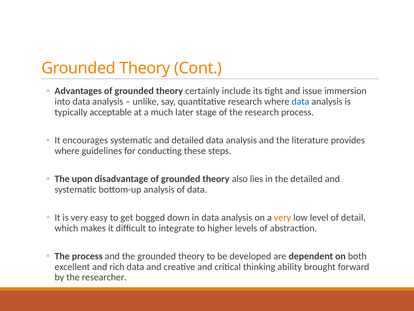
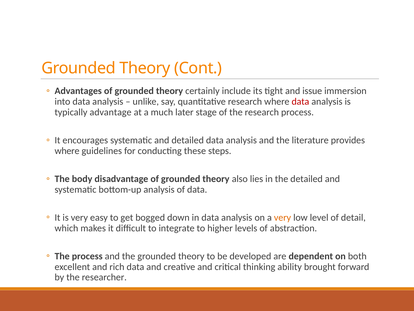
data at (300, 101) colour: blue -> red
acceptable: acceptable -> advantage
upon: upon -> body
